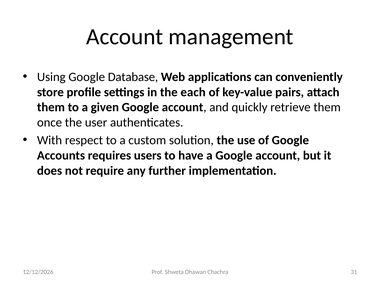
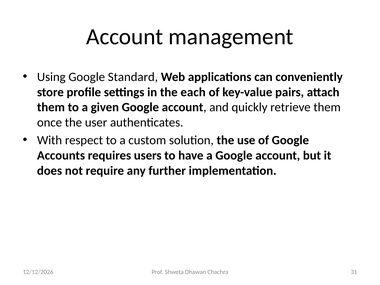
Database: Database -> Standard
